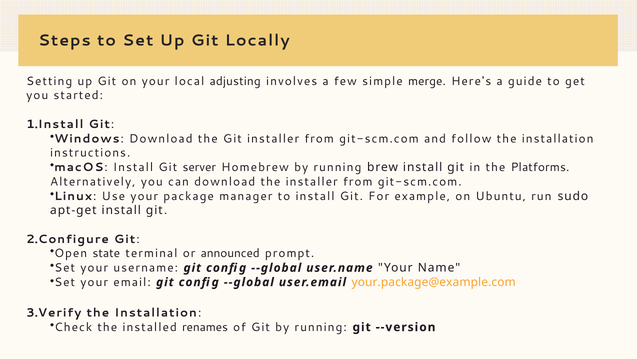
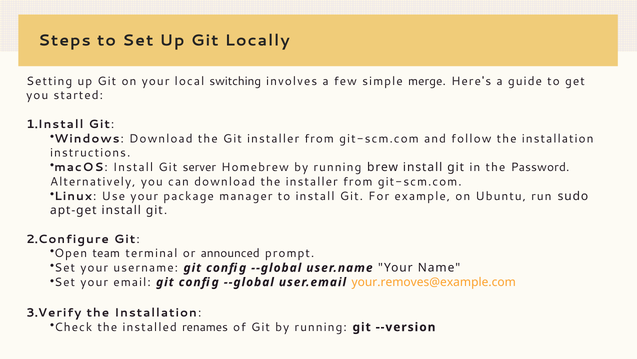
adjusting: adjusting -> switching
Platforms: Platforms -> Password
state: state -> team
your.package@example.com: your.package@example.com -> your.removes@example.com
